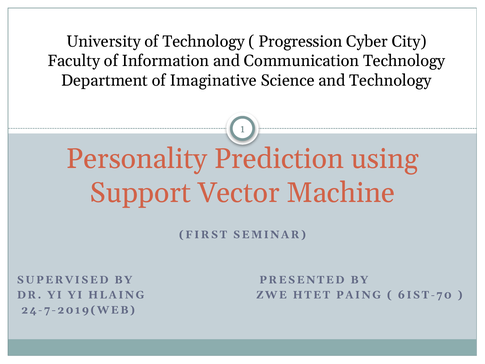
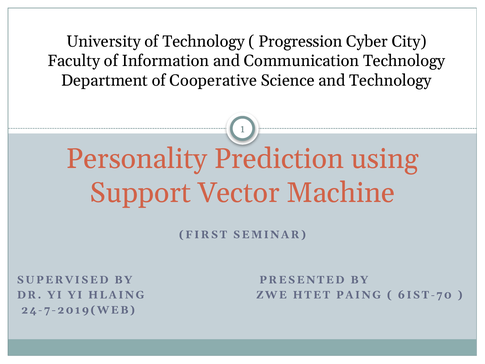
Imaginative: Imaginative -> Cooperative
